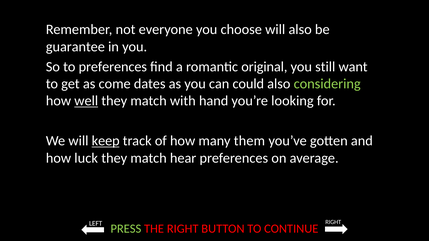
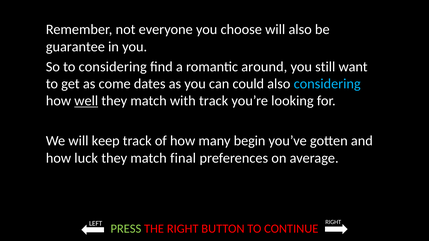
to preferences: preferences -> considering
original: original -> around
considering at (327, 84) colour: light green -> light blue
with hand: hand -> track
keep underline: present -> none
them: them -> begin
hear: hear -> final
